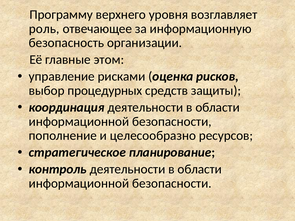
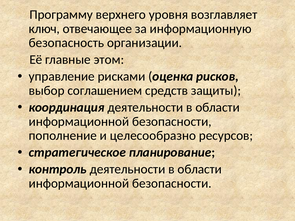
роль: роль -> ключ
процедурных: процедурных -> соглашением
